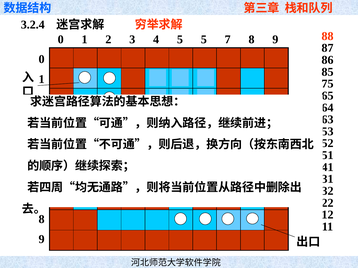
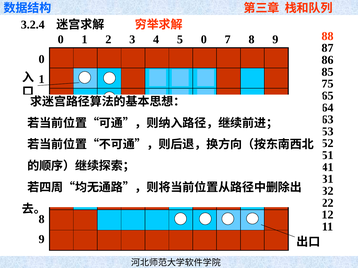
5 5: 5 -> 0
